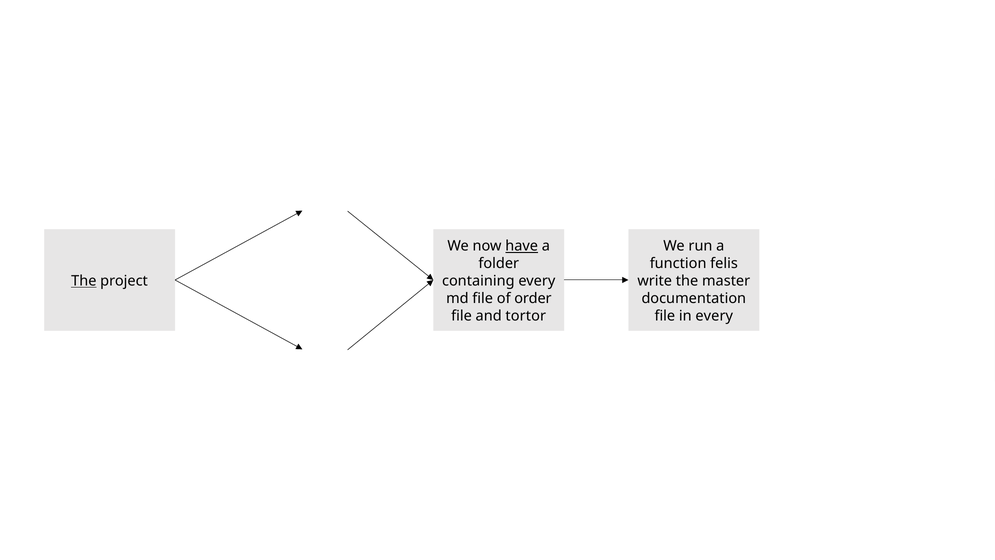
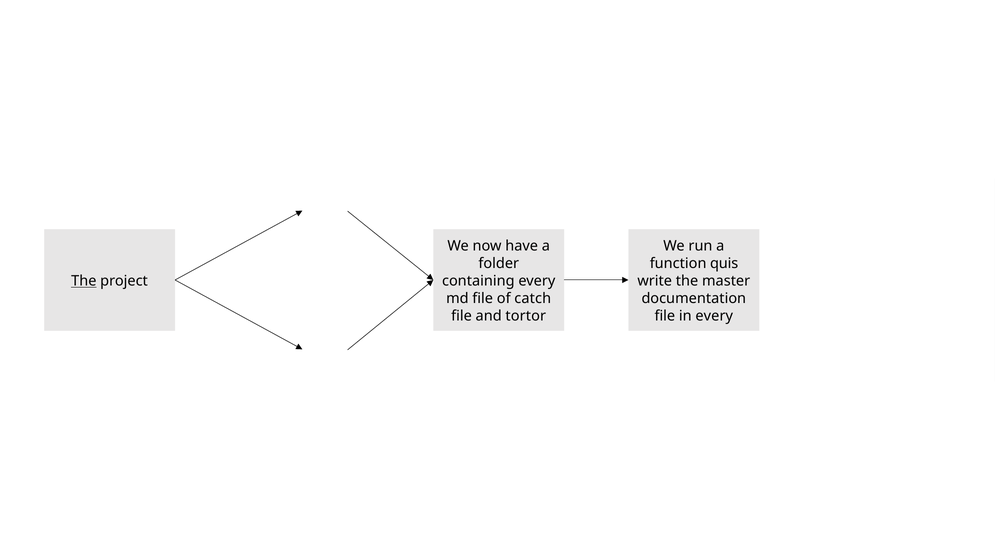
have underline: present -> none
felis: felis -> quis
order: order -> catch
